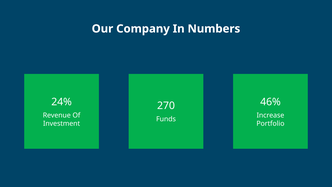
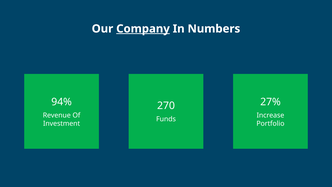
Company underline: none -> present
24%: 24% -> 94%
46%: 46% -> 27%
